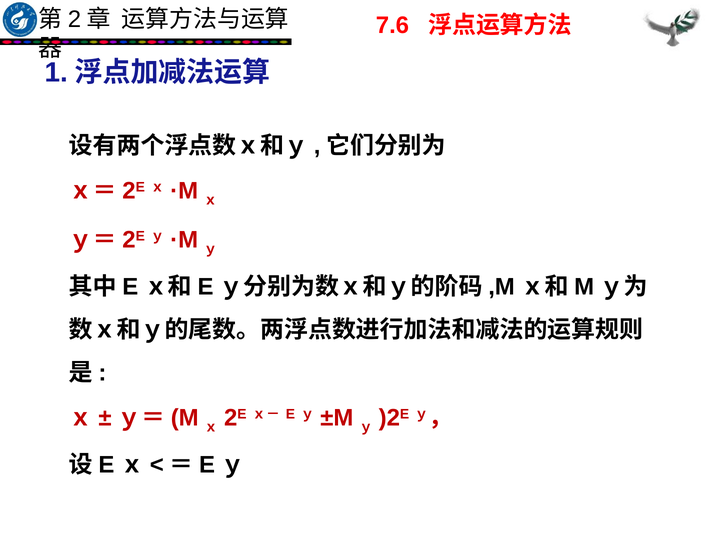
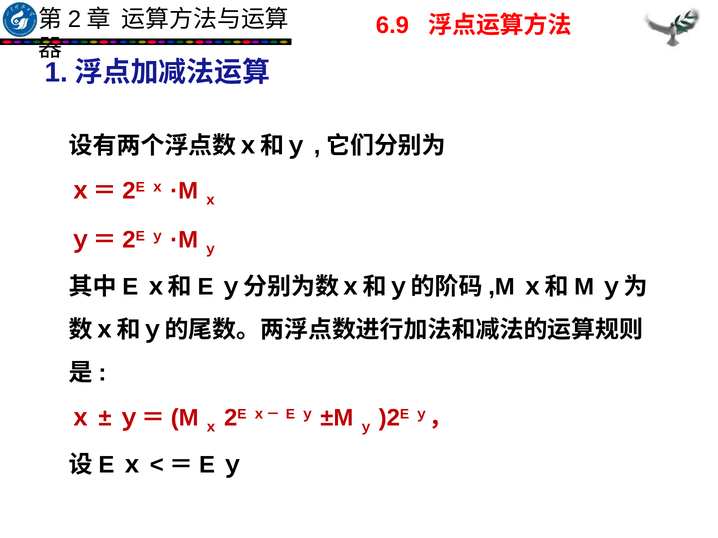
7.6: 7.6 -> 6.9
